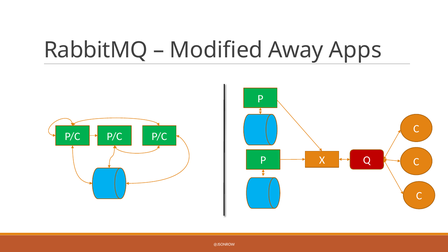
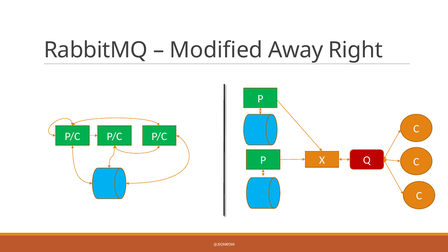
Apps: Apps -> Right
